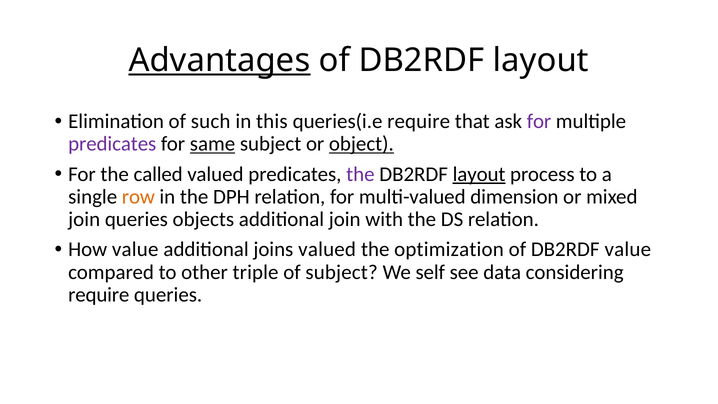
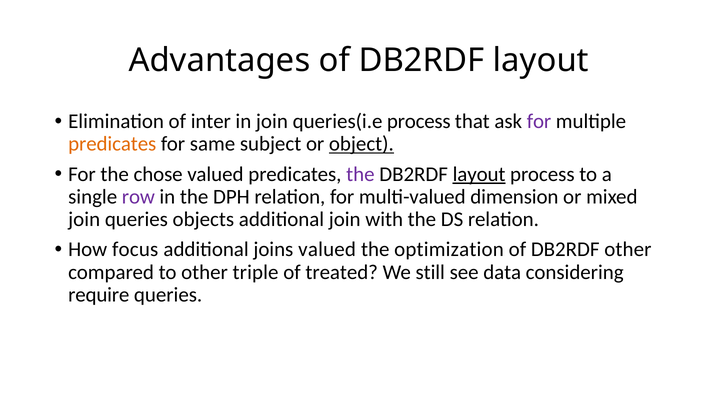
Advantages underline: present -> none
such: such -> inter
in this: this -> join
queries(i.e require: require -> process
predicates at (112, 144) colour: purple -> orange
same underline: present -> none
called: called -> chose
row colour: orange -> purple
How value: value -> focus
DB2RDF value: value -> other
of subject: subject -> treated
self: self -> still
